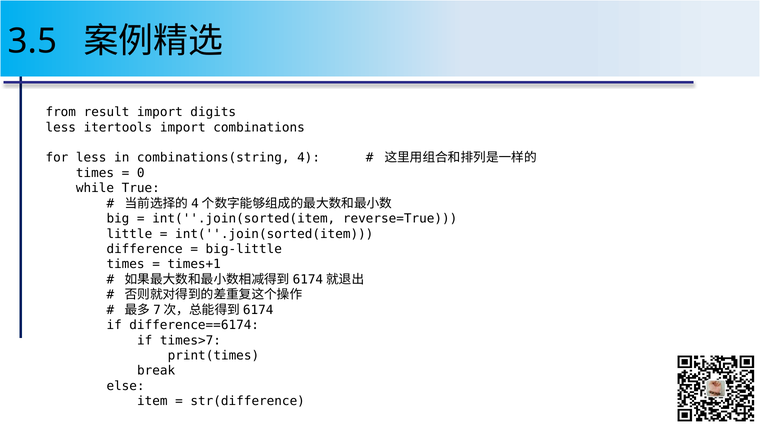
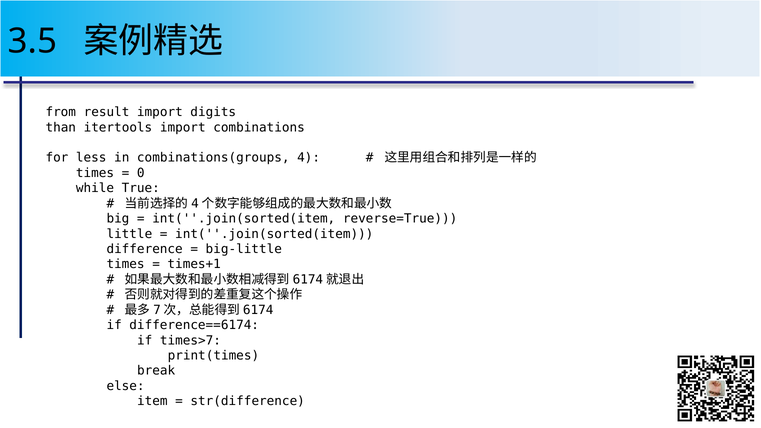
less at (61, 127): less -> than
combinations(string: combinations(string -> combinations(groups
